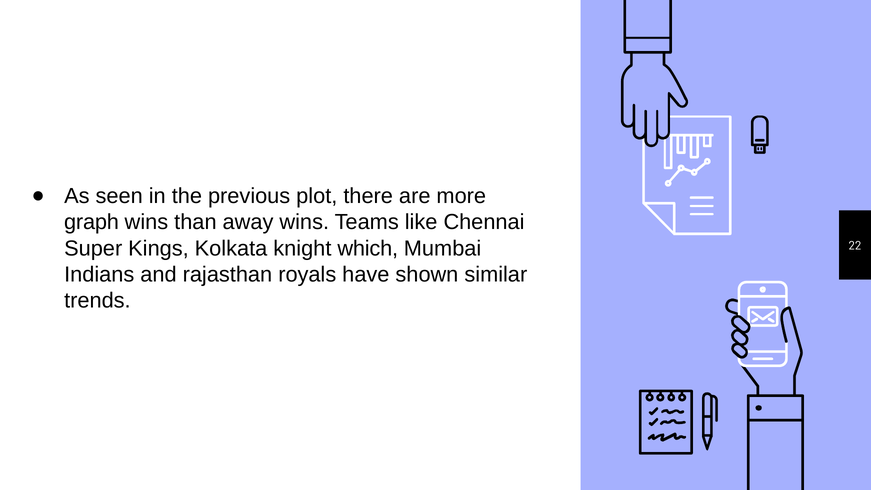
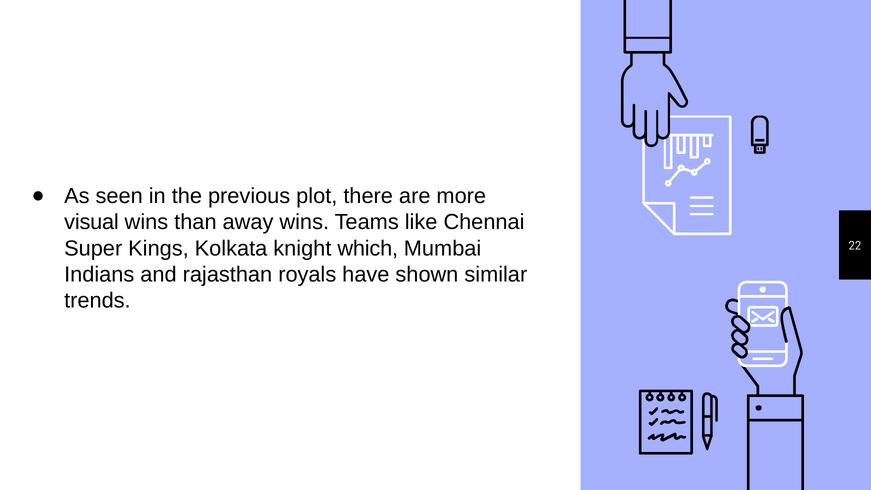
graph: graph -> visual
